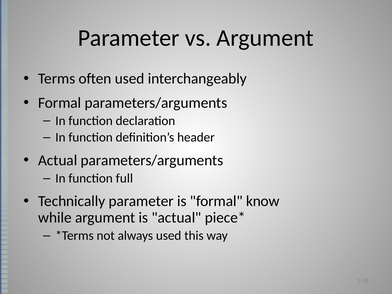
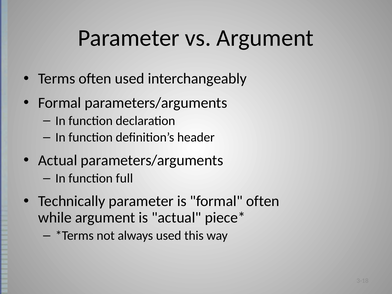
formal know: know -> often
